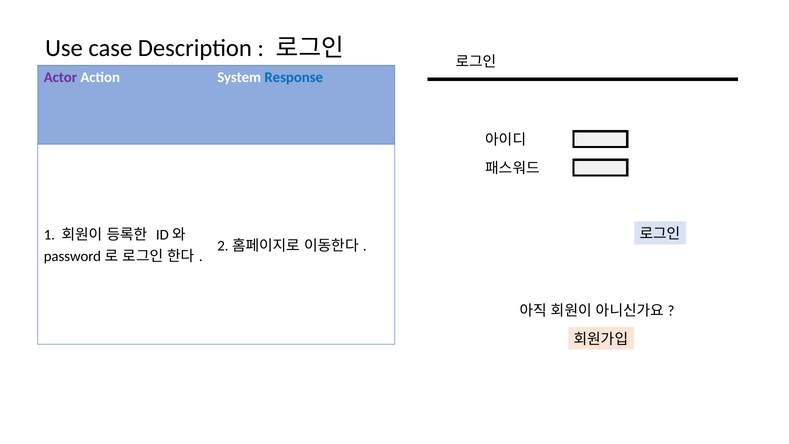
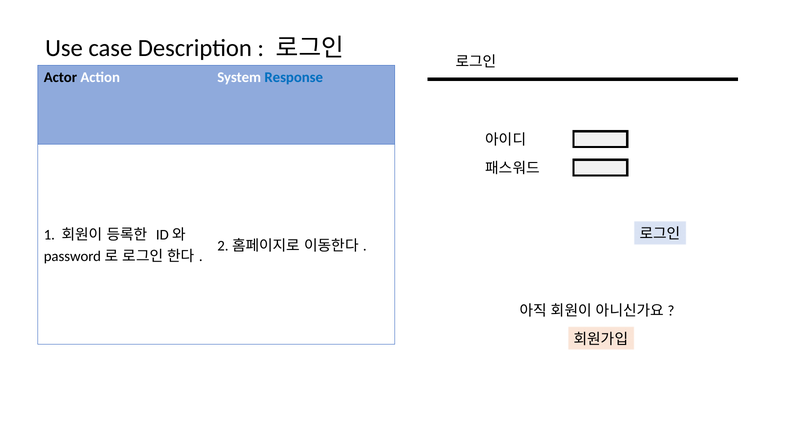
Actor colour: purple -> black
